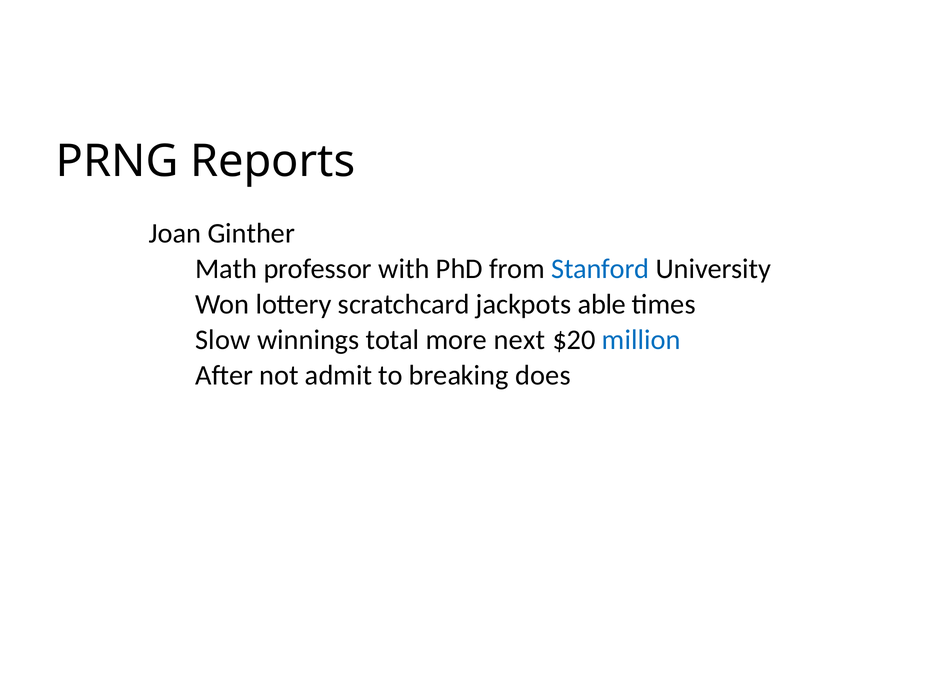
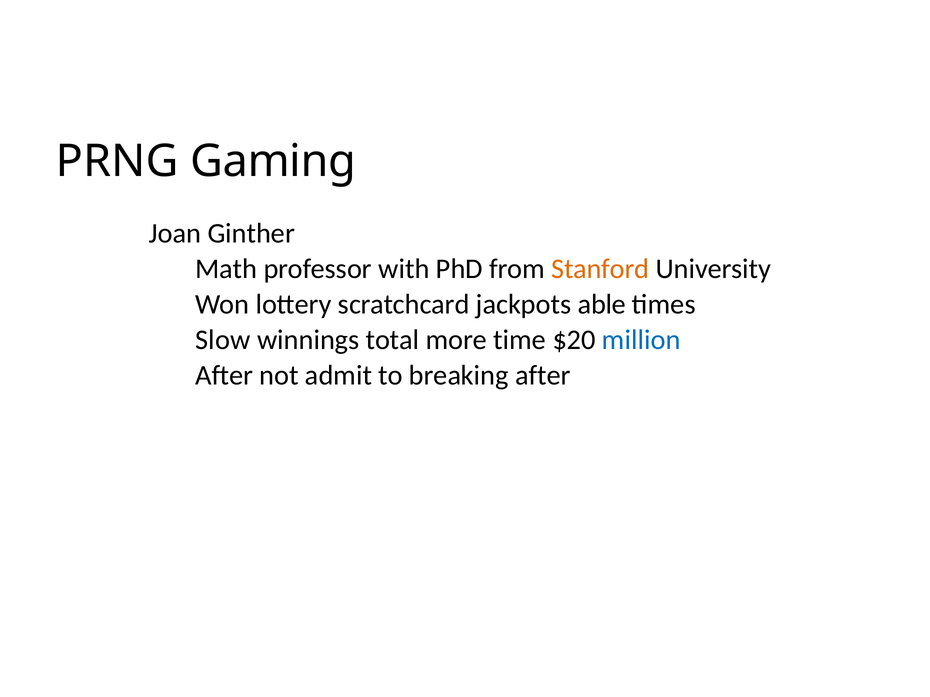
Reports: Reports -> Gaming
Stanford colour: blue -> orange
next: next -> time
breaking does: does -> after
